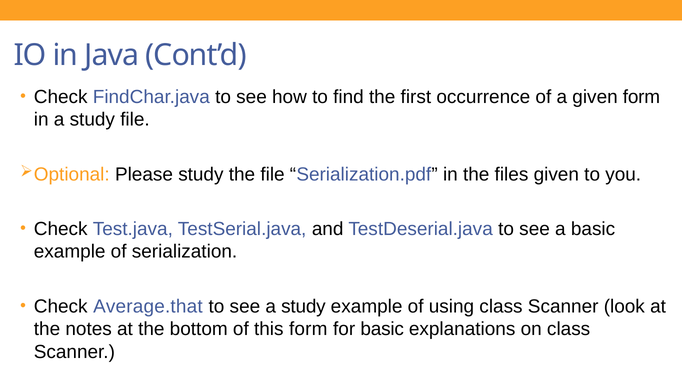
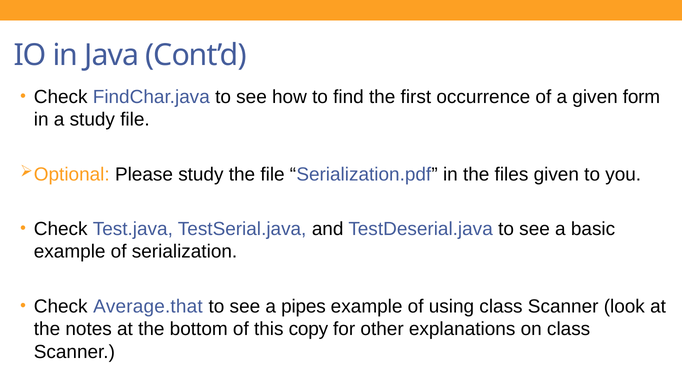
see a study: study -> pipes
this form: form -> copy
for basic: basic -> other
